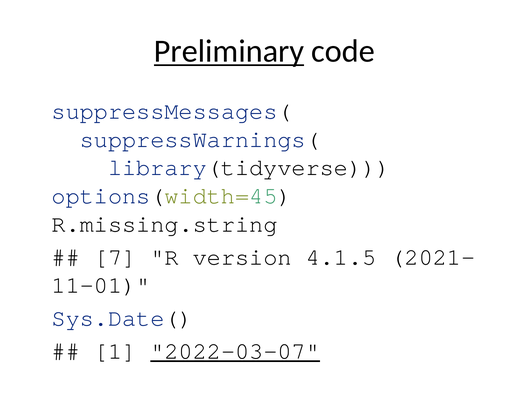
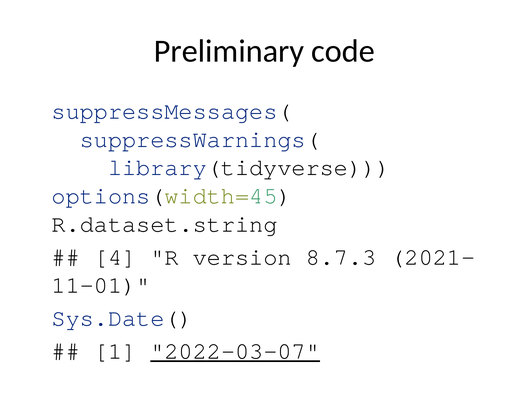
Preliminary underline: present -> none
R.missing.string: R.missing.string -> R.dataset.string
7: 7 -> 4
4.1.5: 4.1.5 -> 8.7.3
